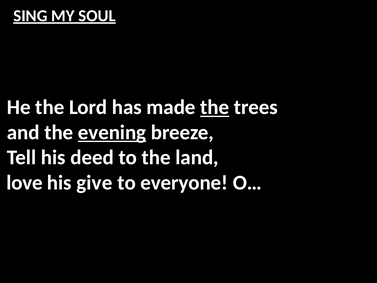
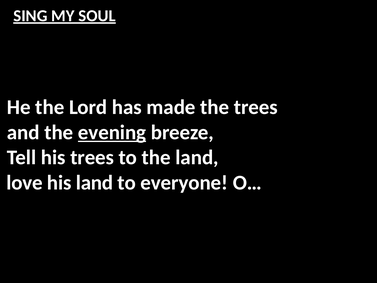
the at (215, 107) underline: present -> none
his deed: deed -> trees
his give: give -> land
